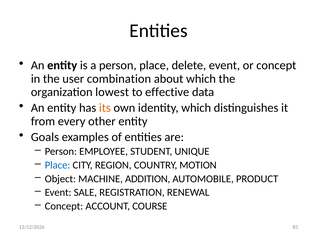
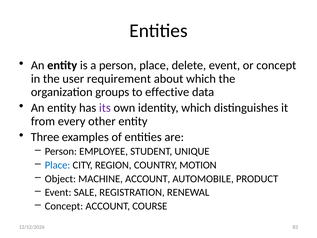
combination: combination -> requirement
lowest: lowest -> groups
its colour: orange -> purple
Goals: Goals -> Three
MACHINE ADDITION: ADDITION -> ACCOUNT
